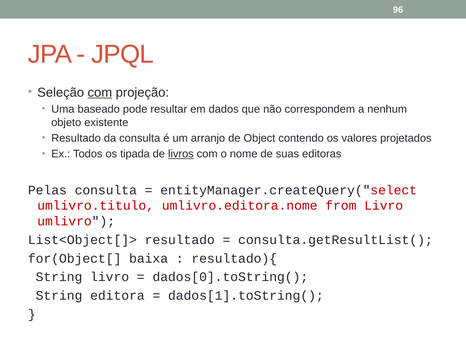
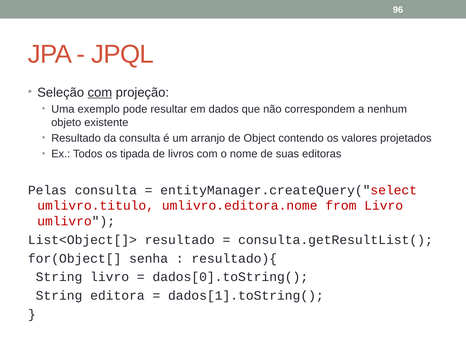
baseado: baseado -> exemplo
livros underline: present -> none
baixa: baixa -> senha
